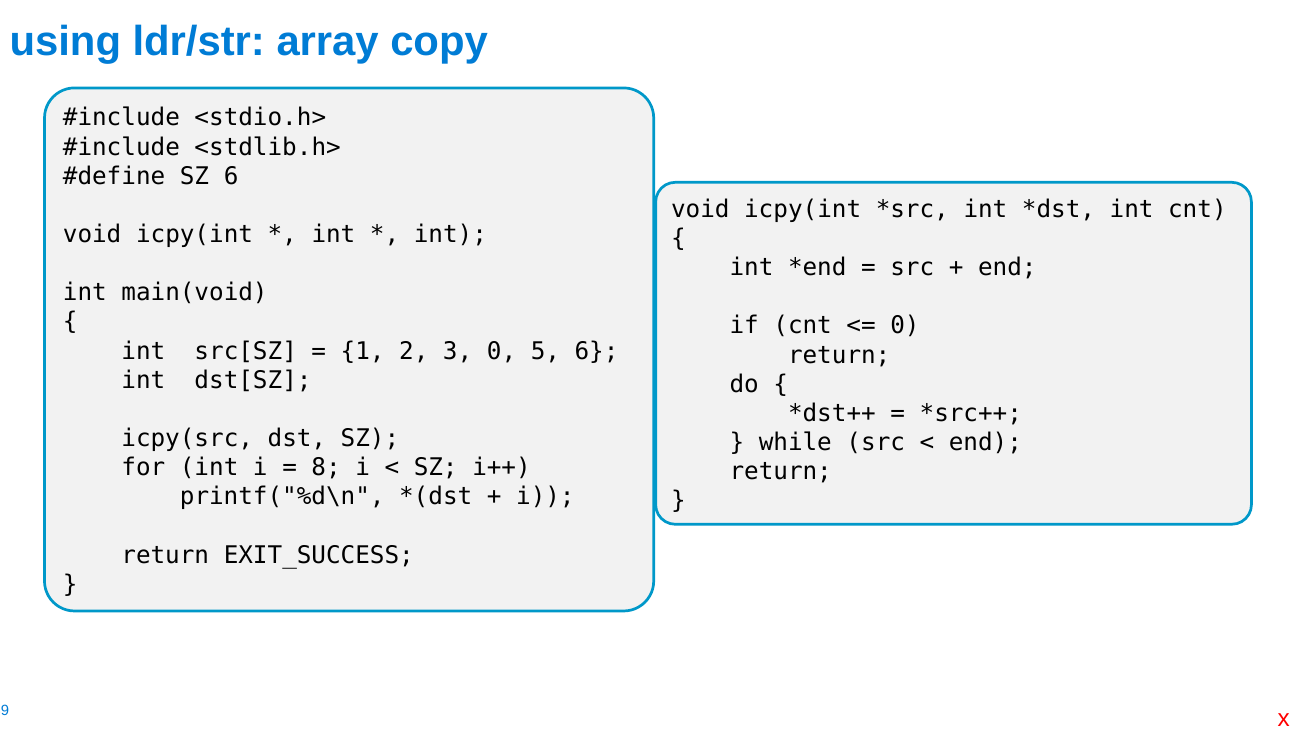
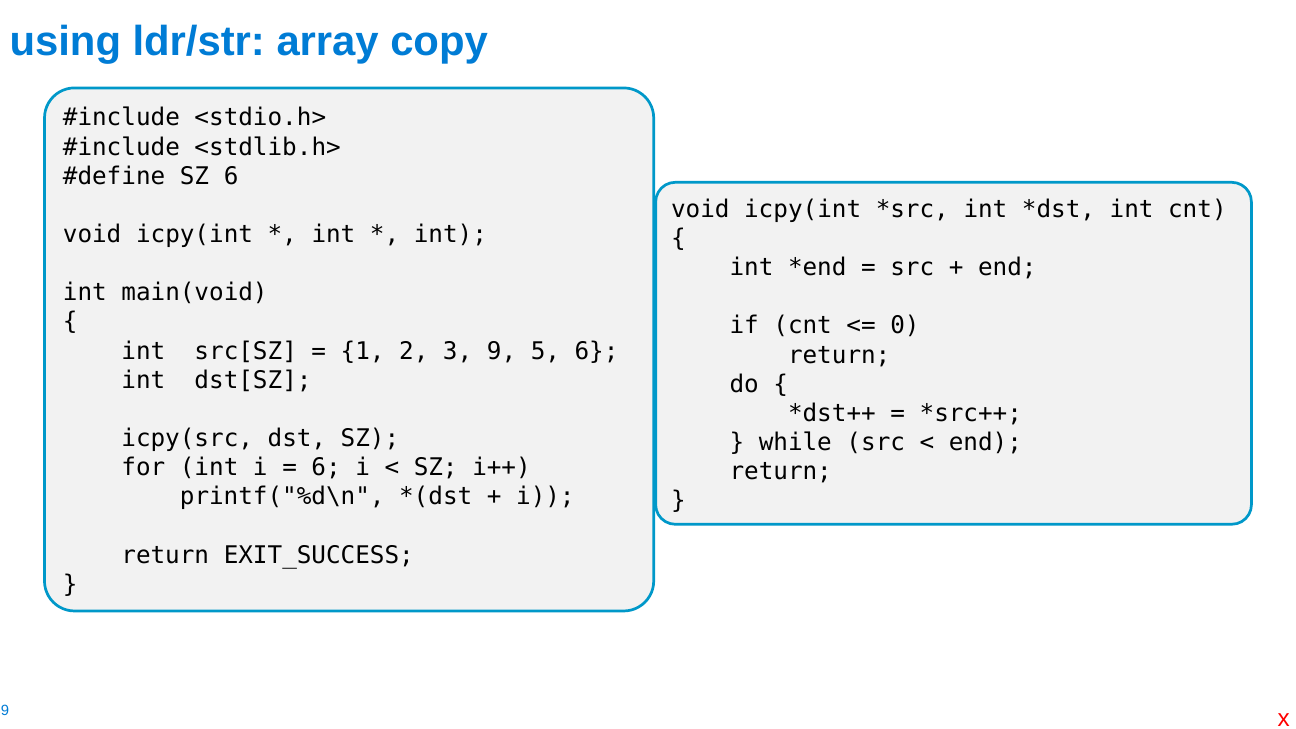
3 0: 0 -> 9
8 at (326, 468): 8 -> 6
